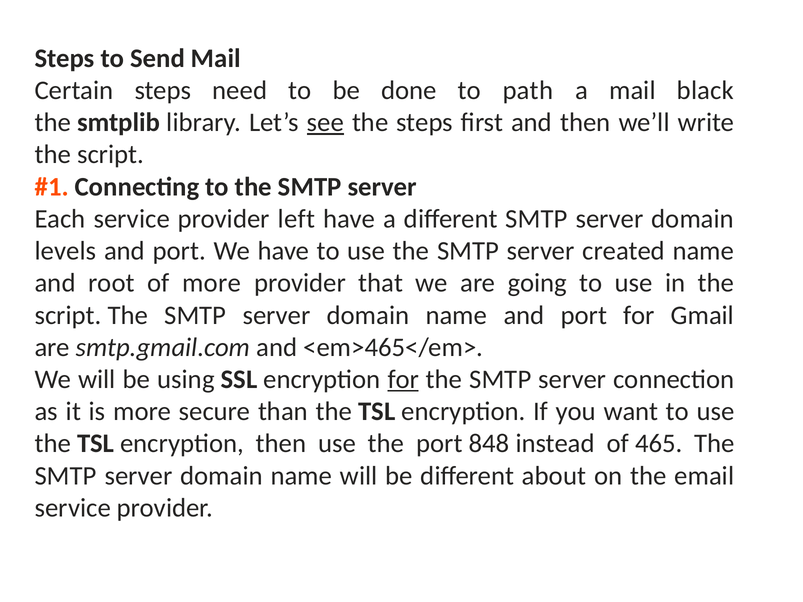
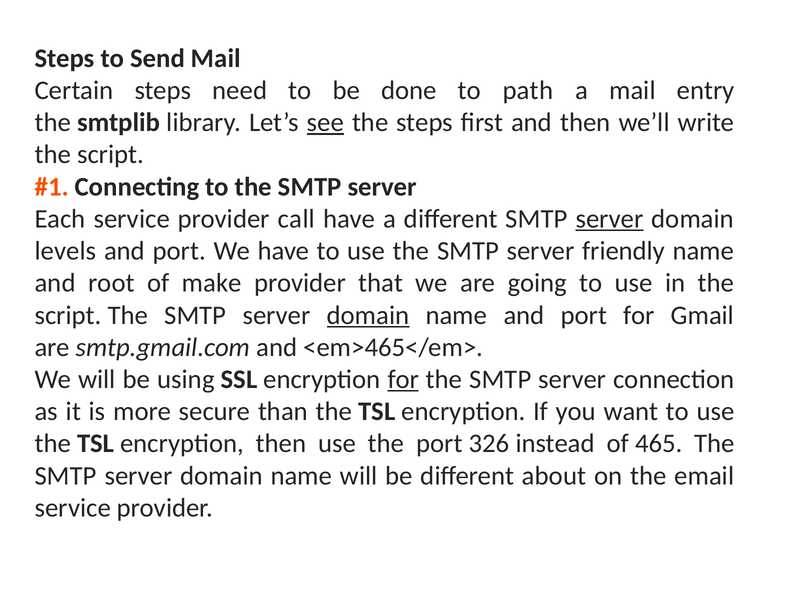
black: black -> entry
left: left -> call
server at (609, 219) underline: none -> present
created: created -> friendly
of more: more -> make
domain at (368, 315) underline: none -> present
848: 848 -> 326
